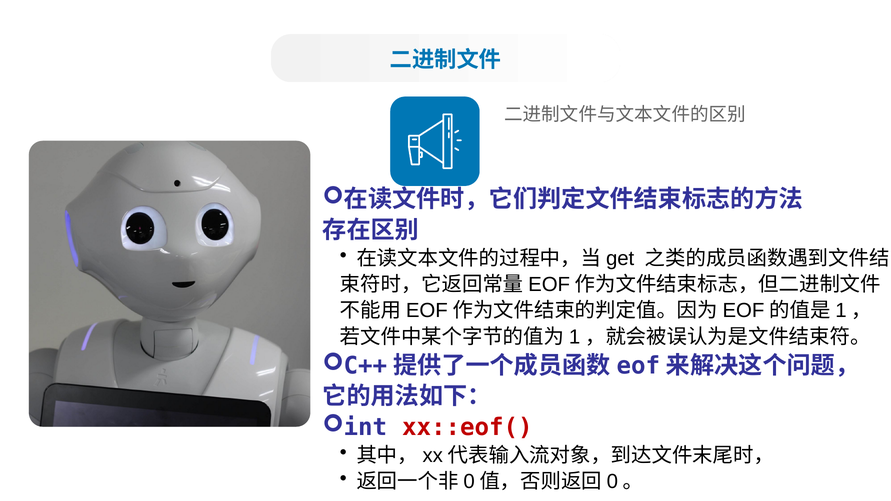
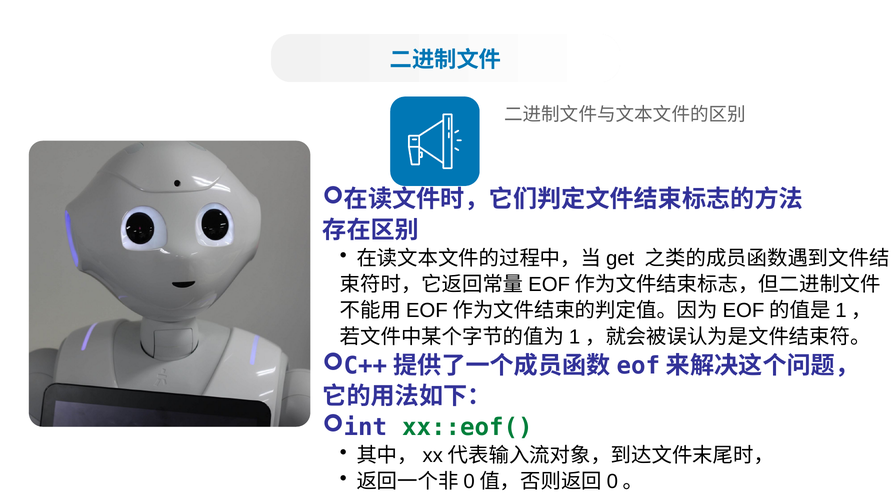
xx::eof( colour: red -> green
